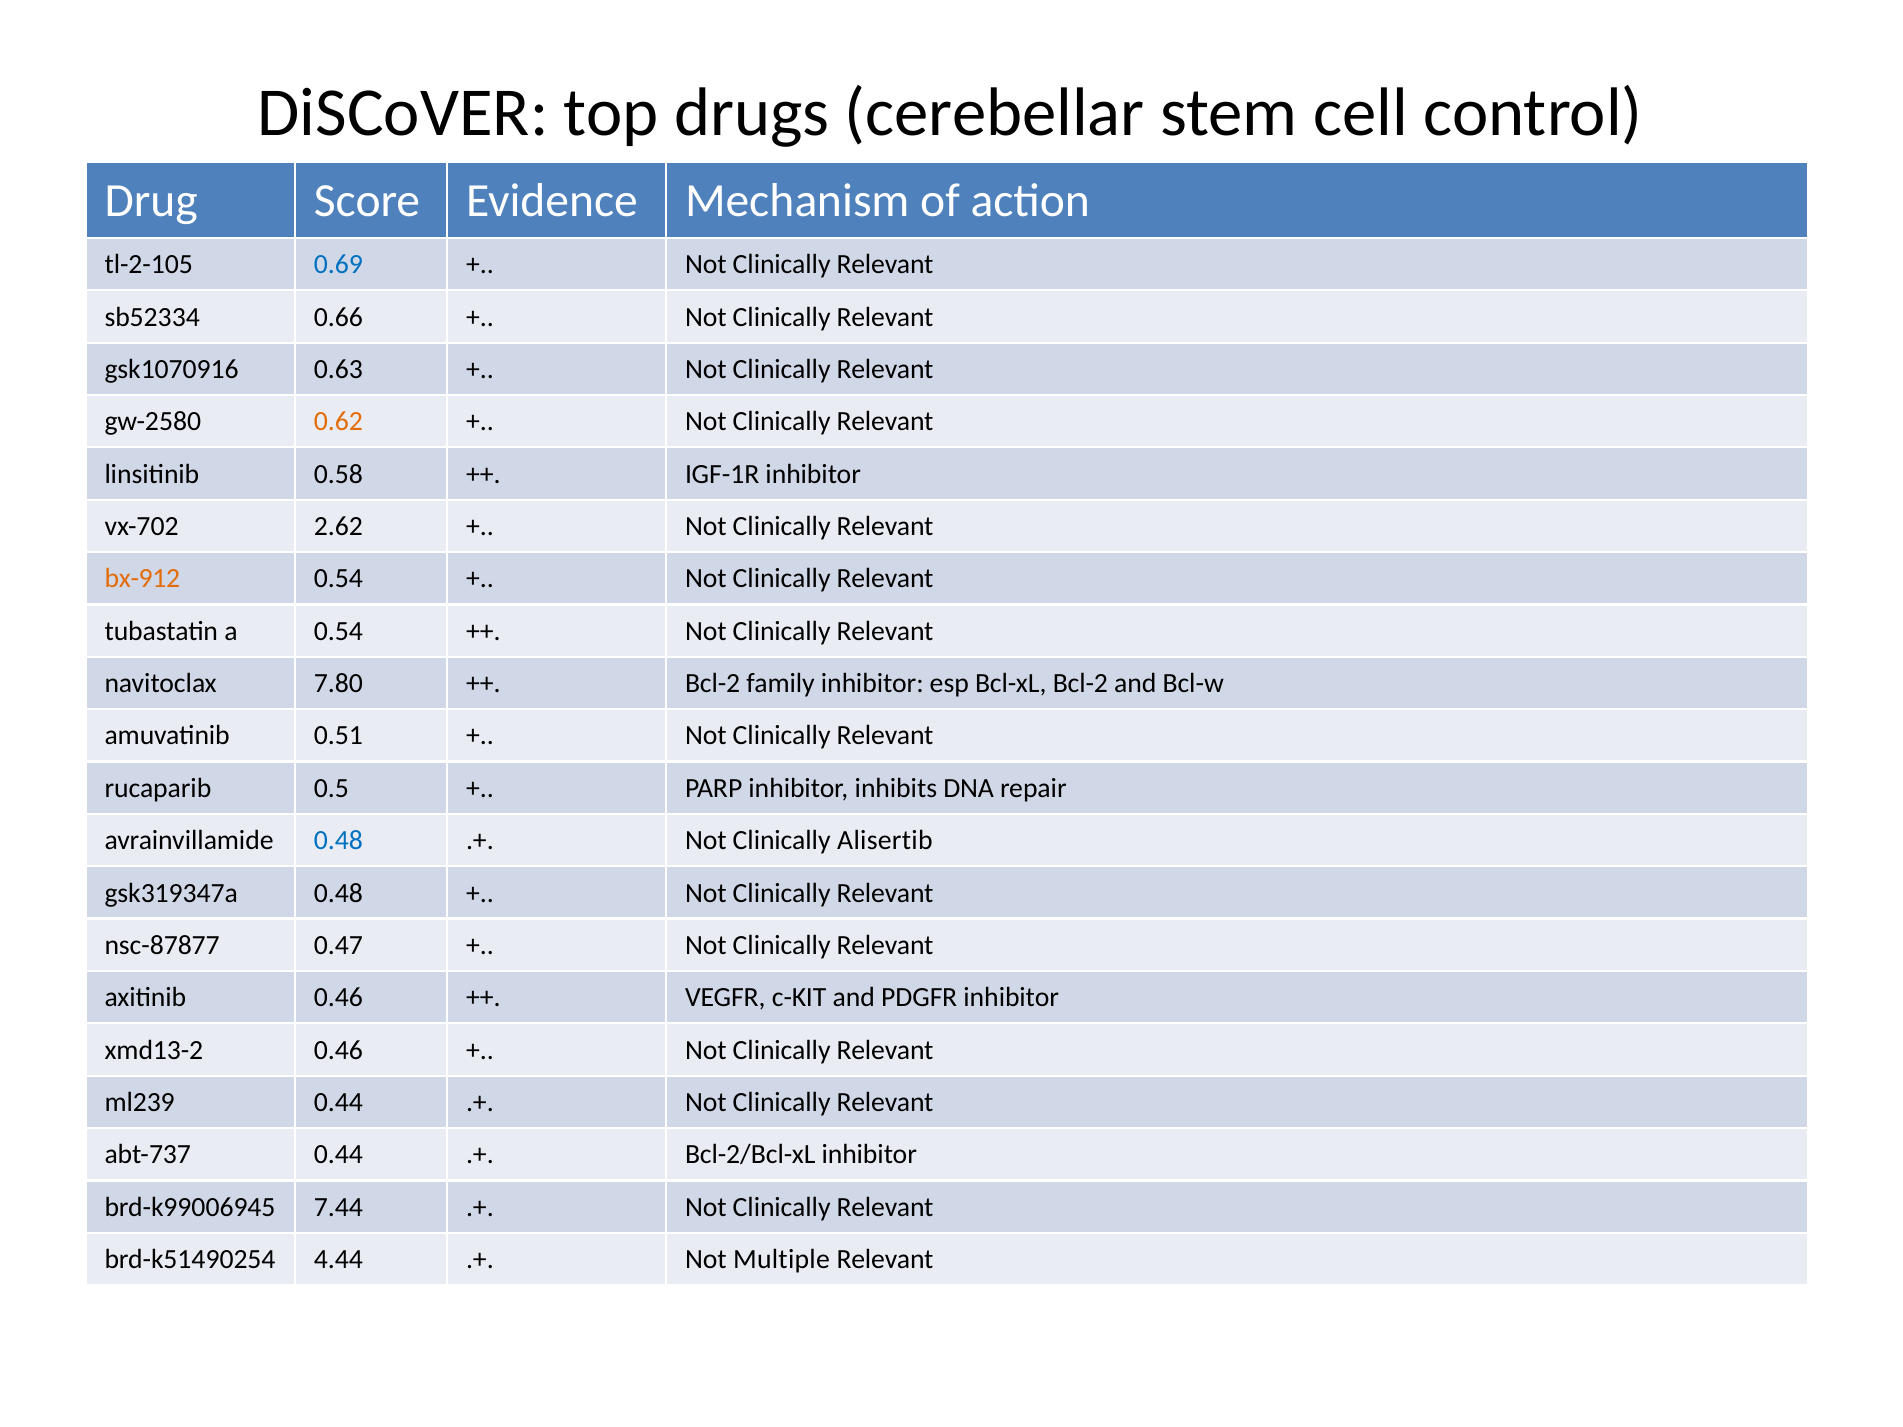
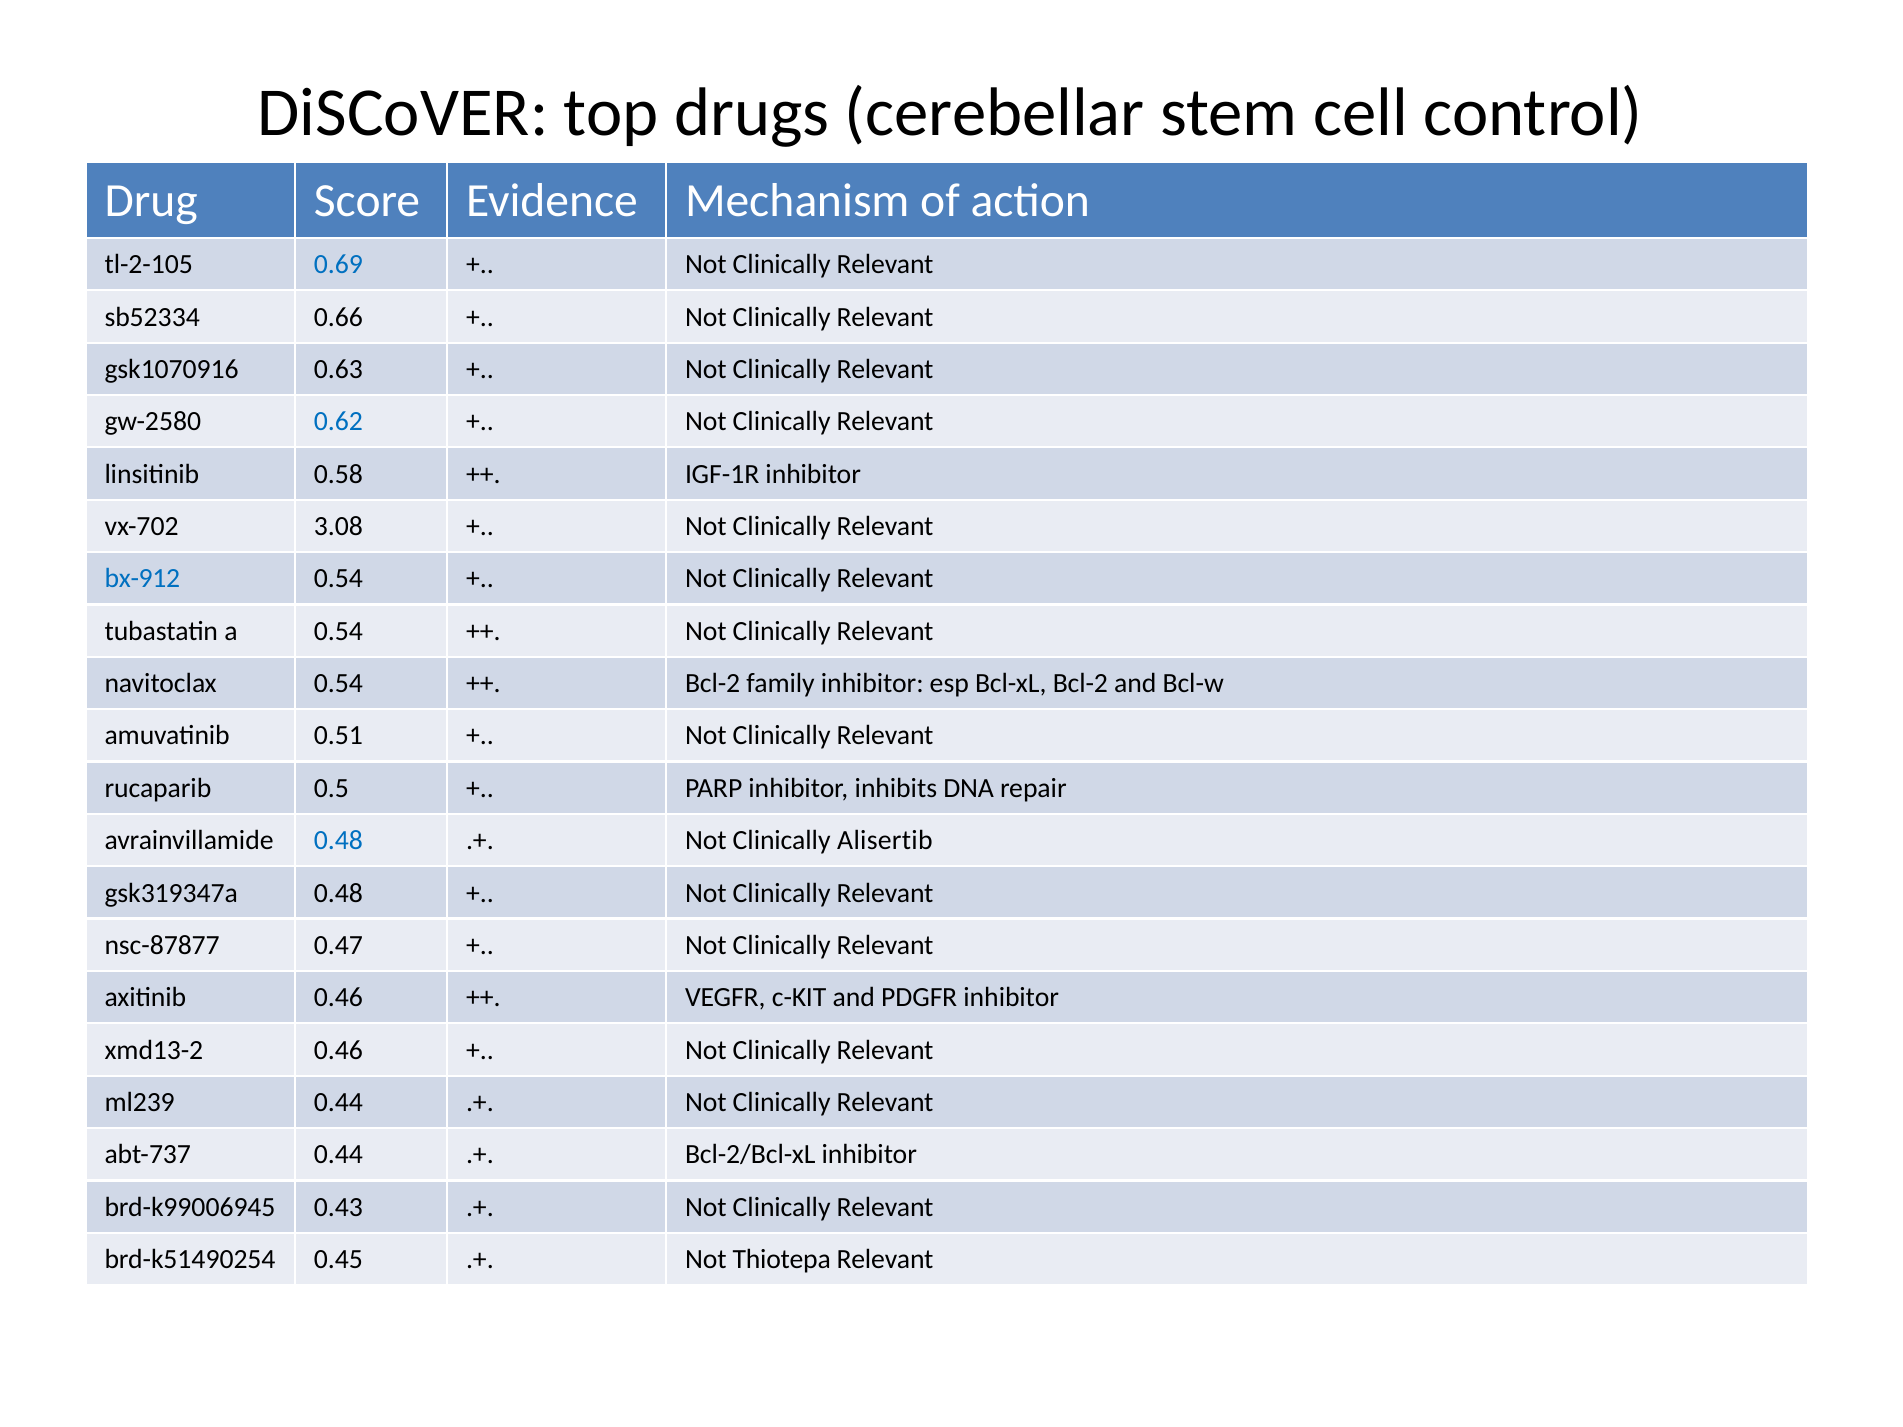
0.62 colour: orange -> blue
2.62: 2.62 -> 3.08
bx-912 colour: orange -> blue
navitoclax 7.80: 7.80 -> 0.54
7.44: 7.44 -> 0.43
4.44: 4.44 -> 0.45
Multiple: Multiple -> Thiotepa
